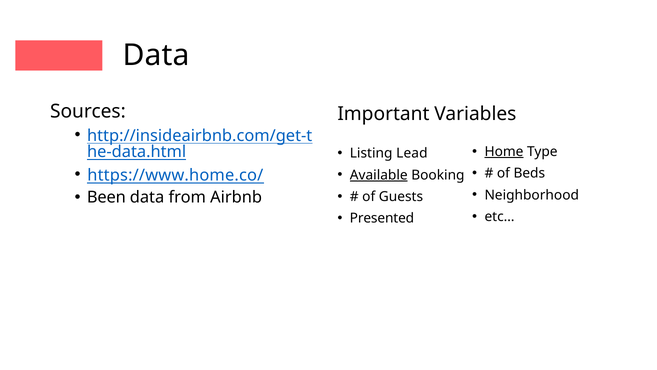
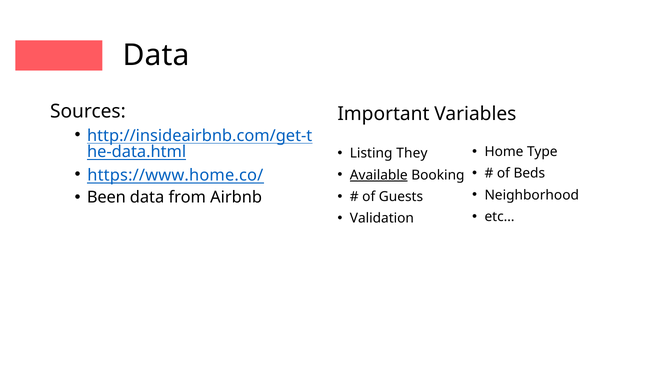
Home underline: present -> none
Lead: Lead -> They
Presented: Presented -> Validation
